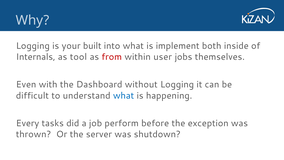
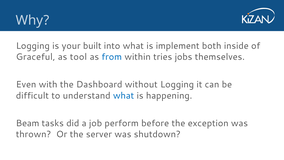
Internals: Internals -> Graceful
from colour: red -> blue
user: user -> tries
Every: Every -> Beam
